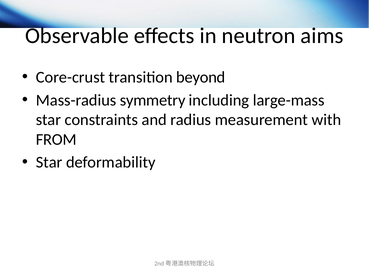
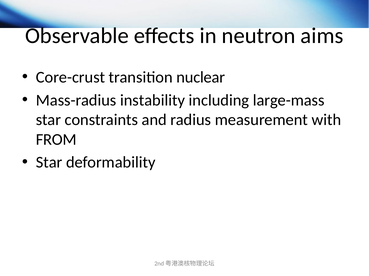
beyond: beyond -> nuclear
symmetry: symmetry -> instability
